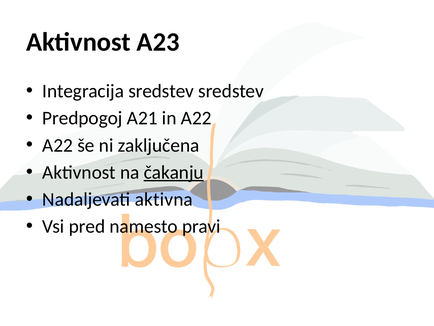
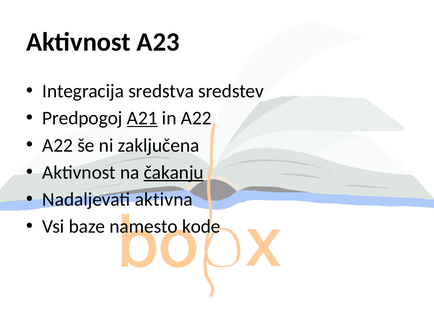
Integracija sredstev: sredstev -> sredstva
A21 underline: none -> present
pred: pred -> baze
pravi: pravi -> kode
